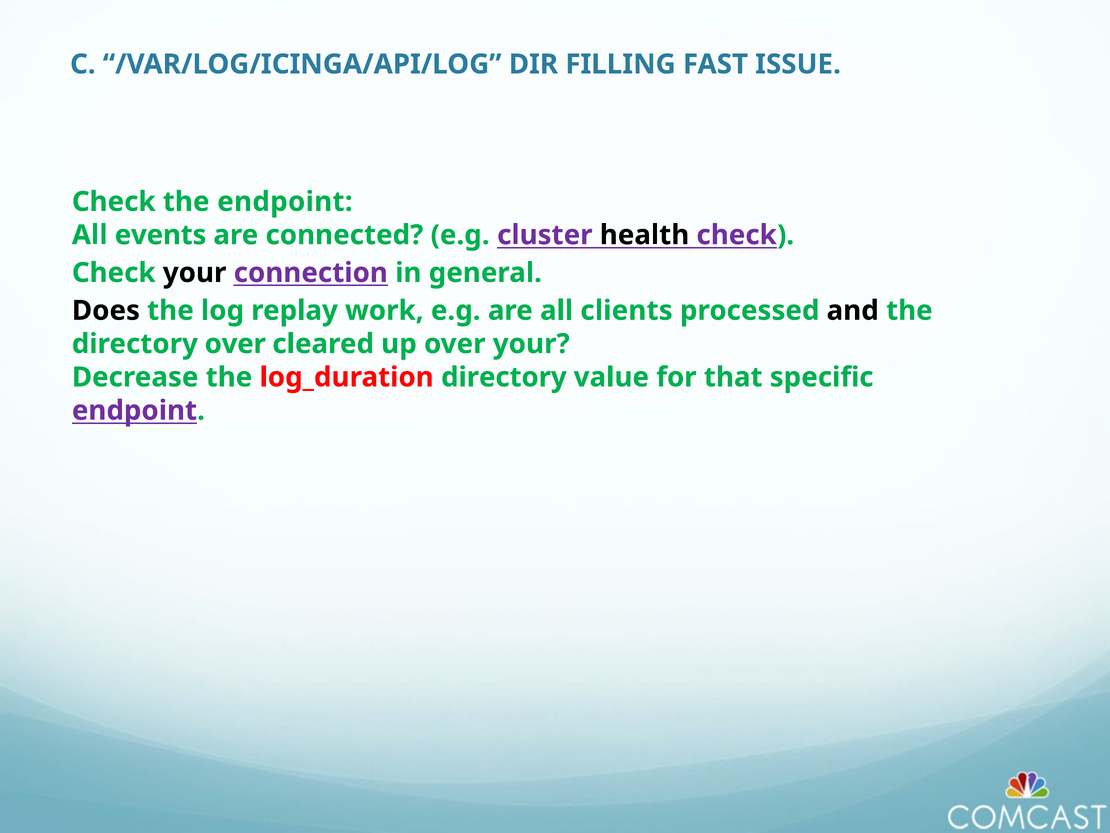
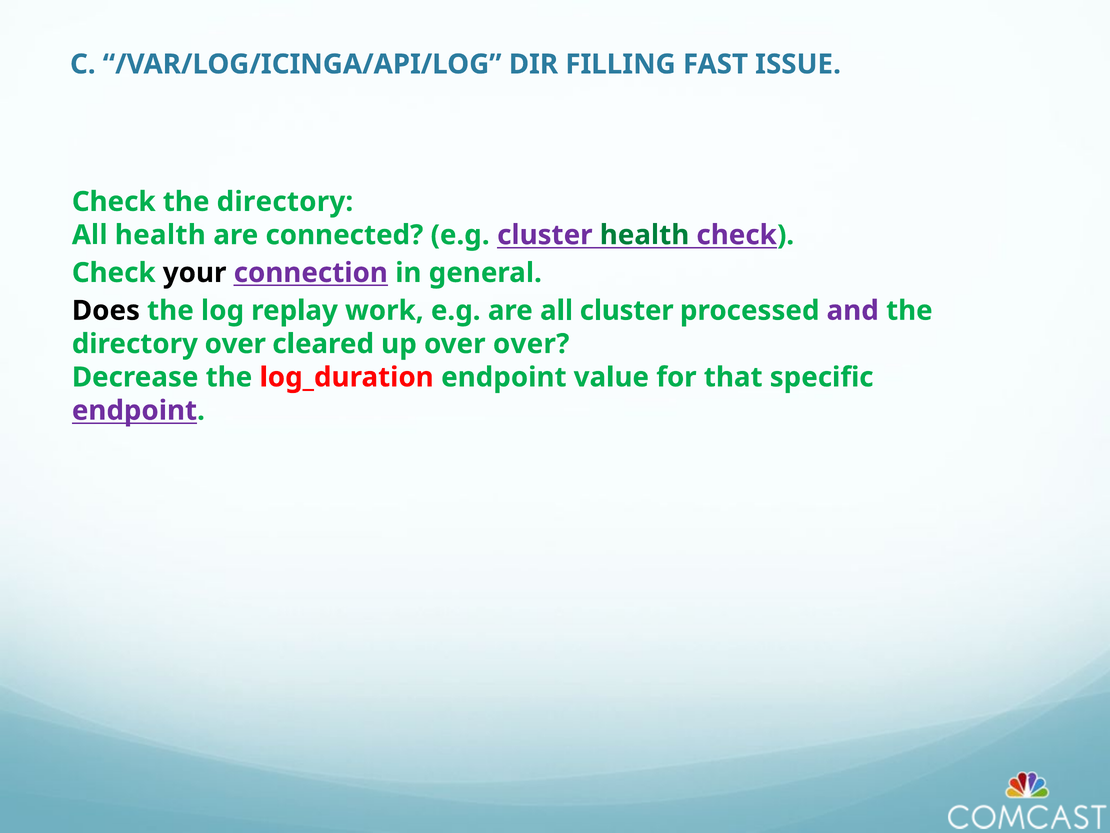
Check the endpoint: endpoint -> directory
All events: events -> health
health at (645, 235) colour: black -> green
all clients: clients -> cluster
and colour: black -> purple
over your: your -> over
log_duration directory: directory -> endpoint
